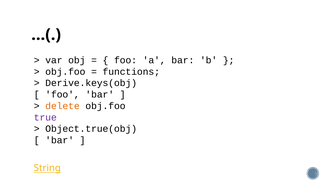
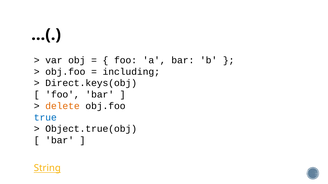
functions: functions -> including
Derive.keys(obj: Derive.keys(obj -> Direct.keys(obj
true colour: purple -> blue
